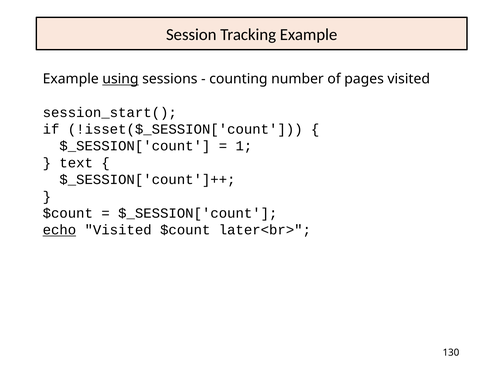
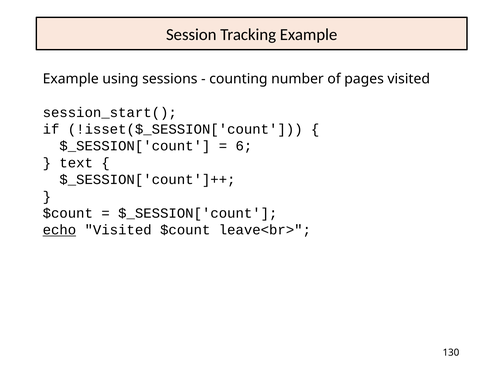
using underline: present -> none
1: 1 -> 6
later<br>: later<br> -> leave<br>
